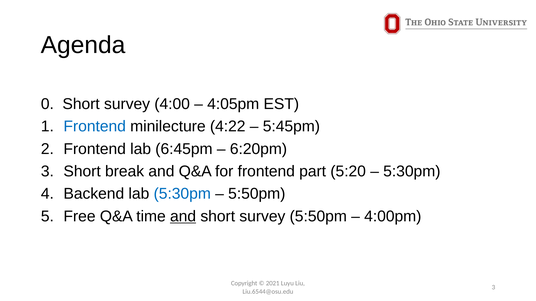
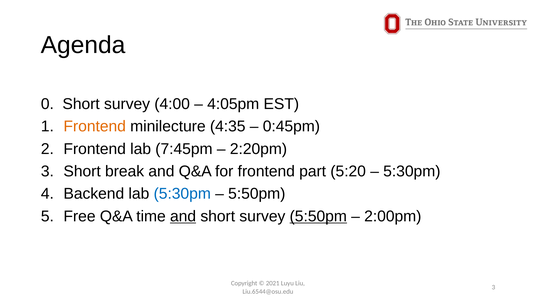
Frontend at (95, 127) colour: blue -> orange
4:22: 4:22 -> 4:35
5:45pm: 5:45pm -> 0:45pm
6:45pm: 6:45pm -> 7:45pm
6:20pm: 6:20pm -> 2:20pm
5:50pm at (318, 217) underline: none -> present
4:00pm: 4:00pm -> 2:00pm
